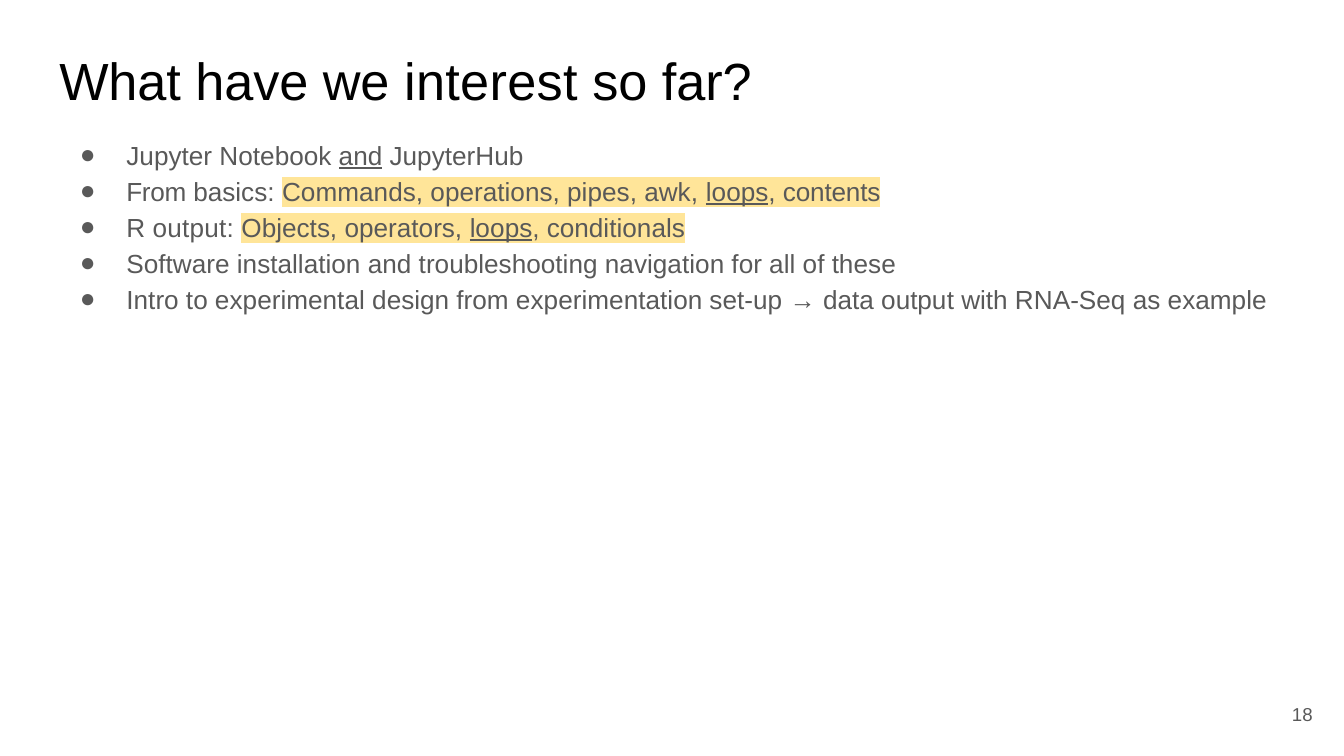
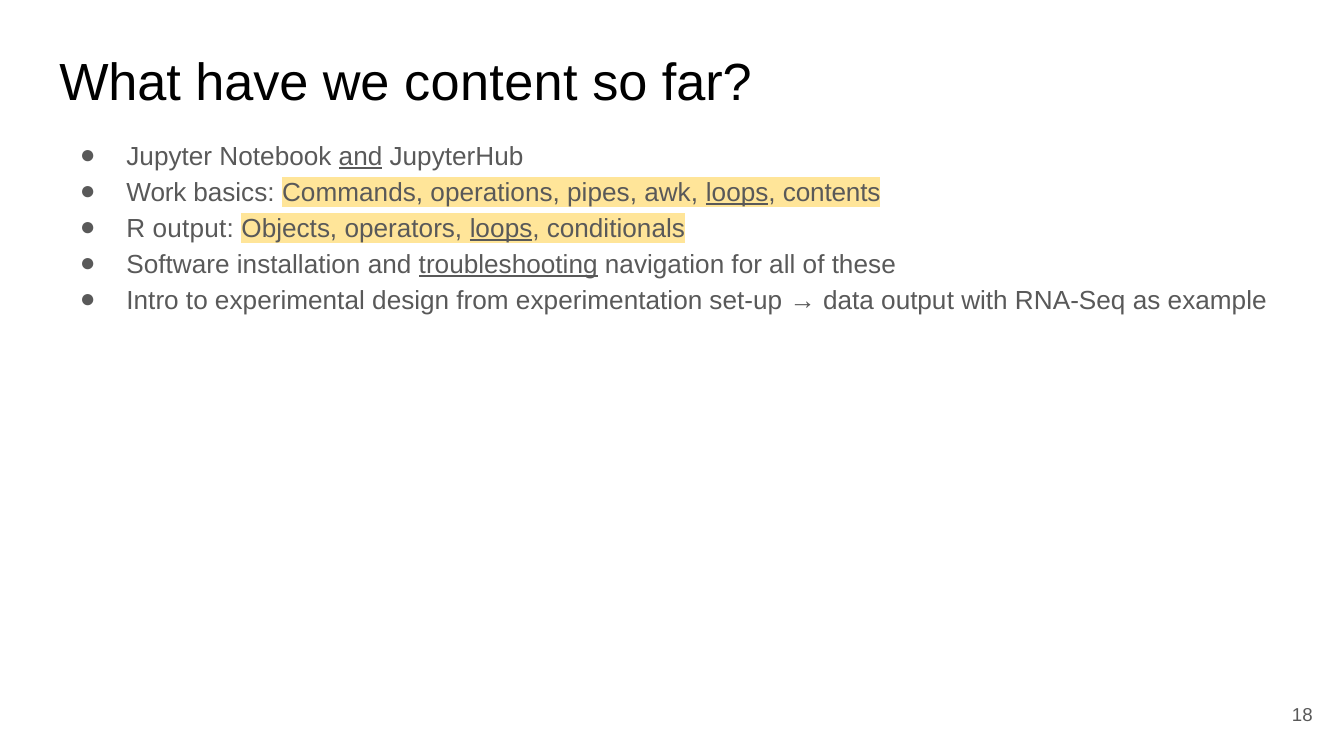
interest: interest -> content
From at (156, 193): From -> Work
troubleshooting underline: none -> present
